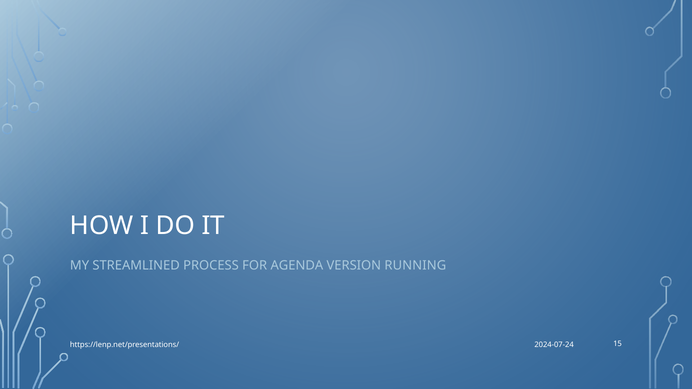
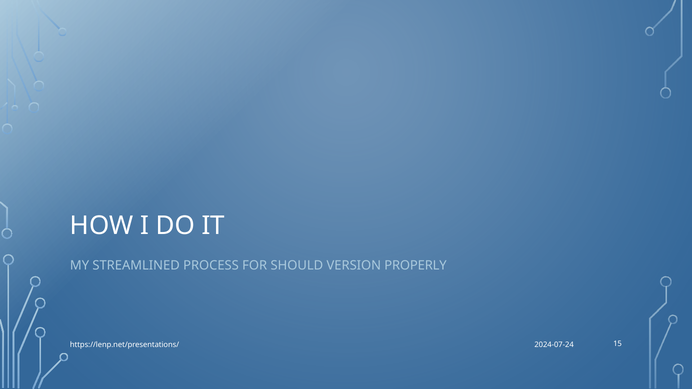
AGENDA: AGENDA -> SHOULD
RUNNING: RUNNING -> PROPERLY
